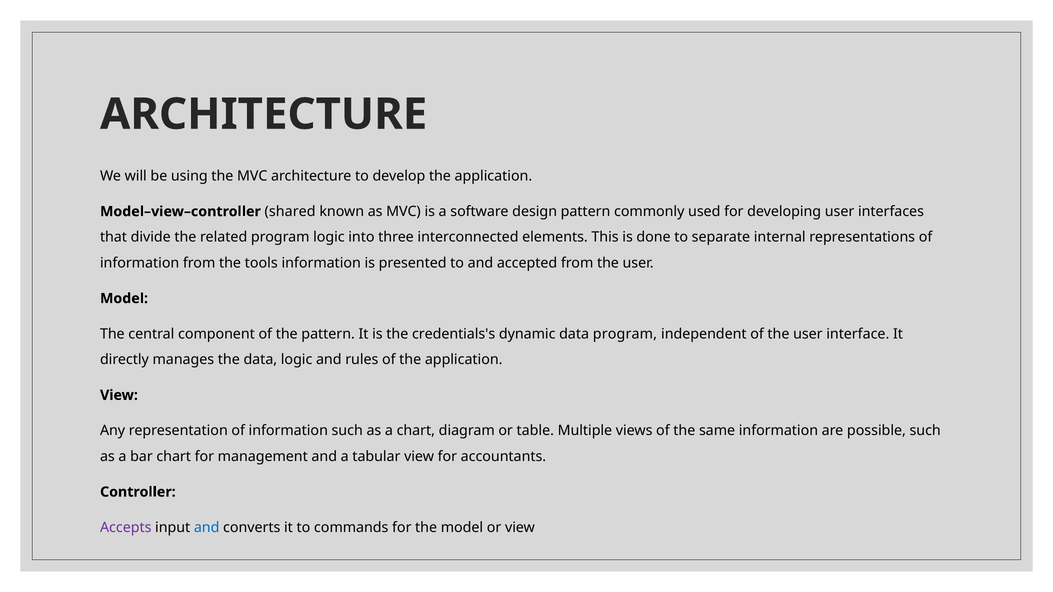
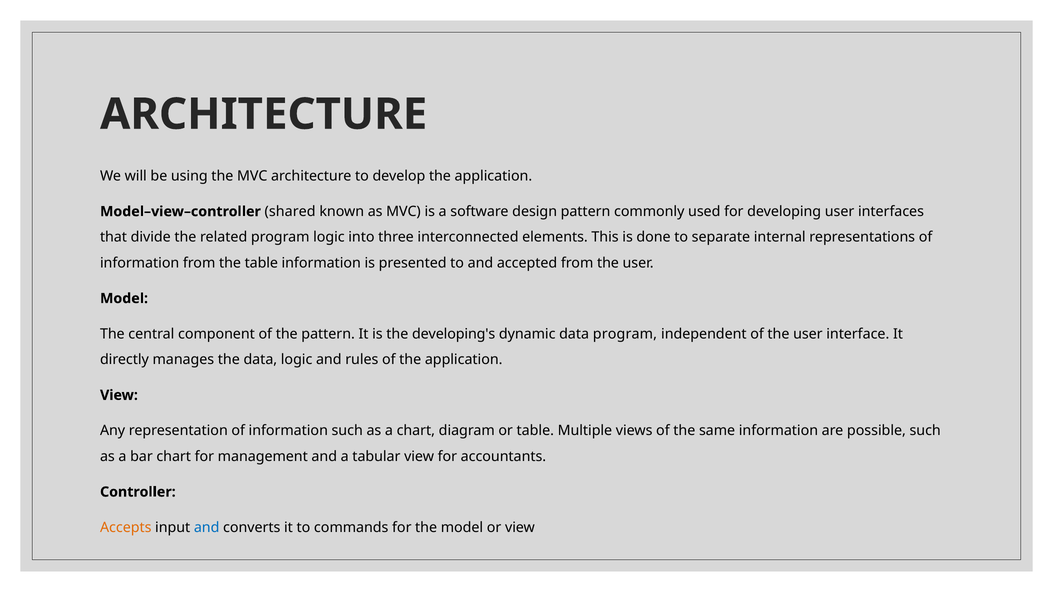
the tools: tools -> table
credentials's: credentials's -> developing's
Accepts colour: purple -> orange
